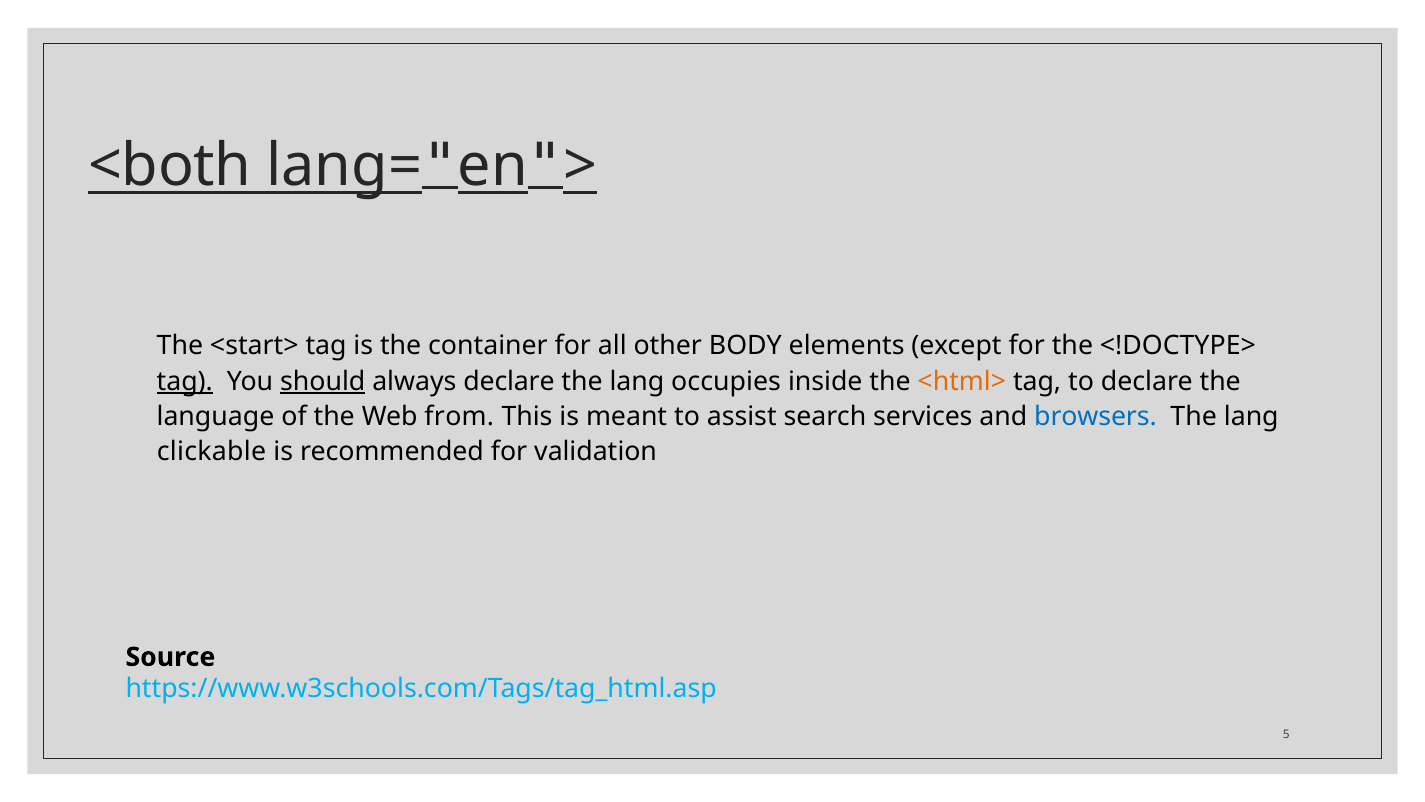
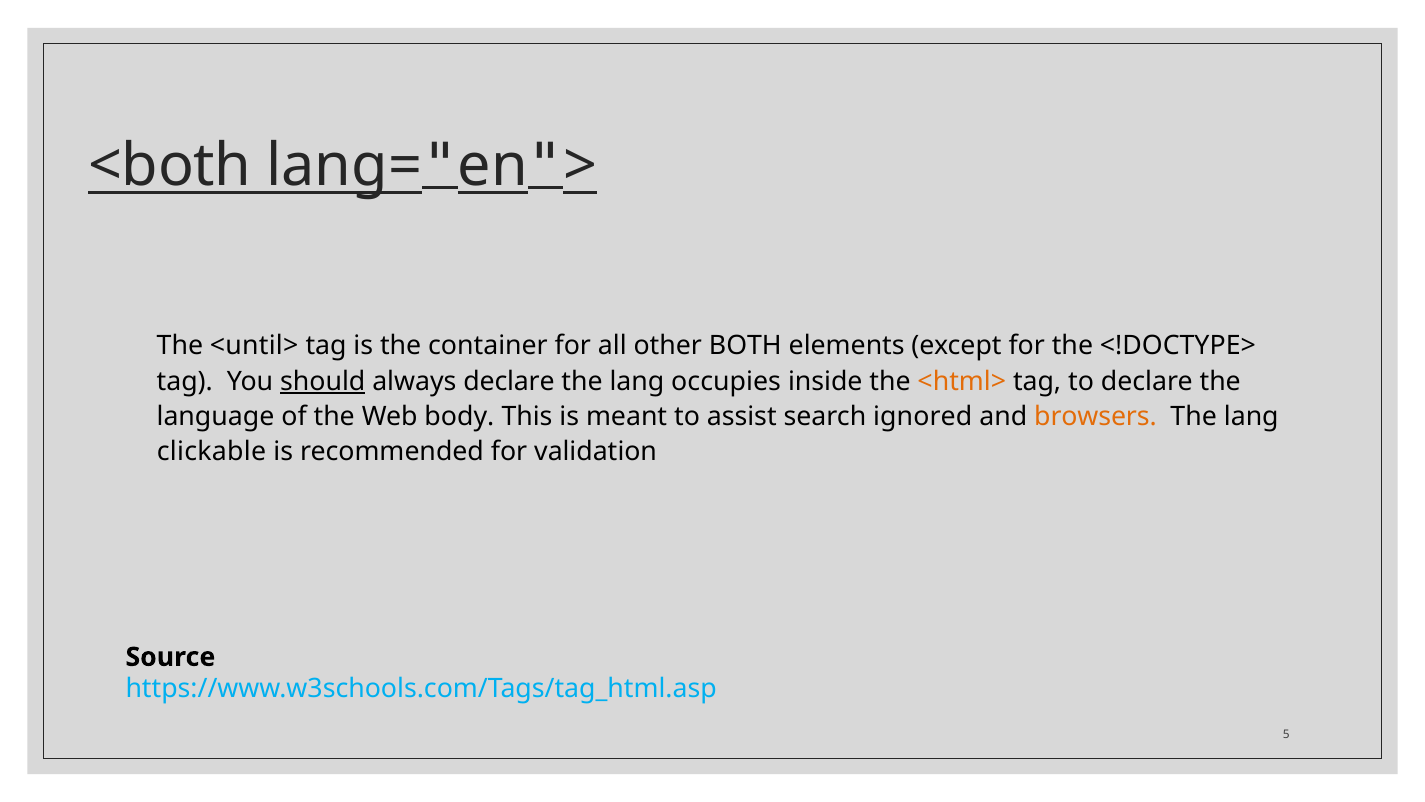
<start>: <start> -> <until>
BODY: BODY -> BOTH
tag at (185, 381) underline: present -> none
from: from -> body
services: services -> ignored
browsers colour: blue -> orange
